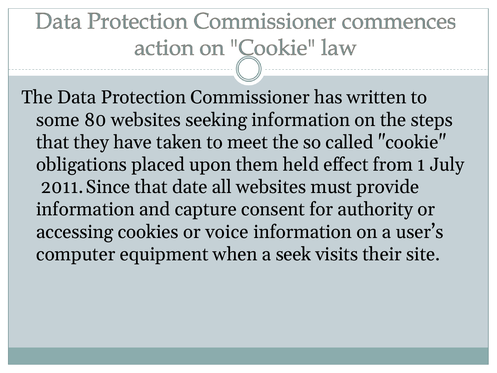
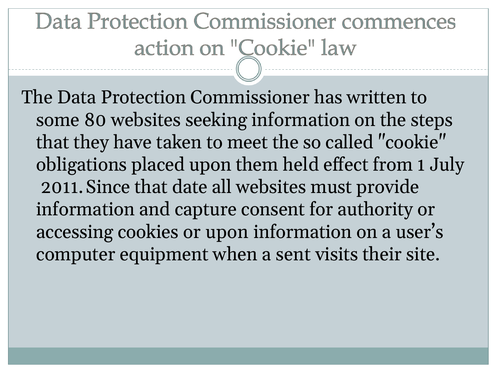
or voice: voice -> upon
seek: seek -> sent
